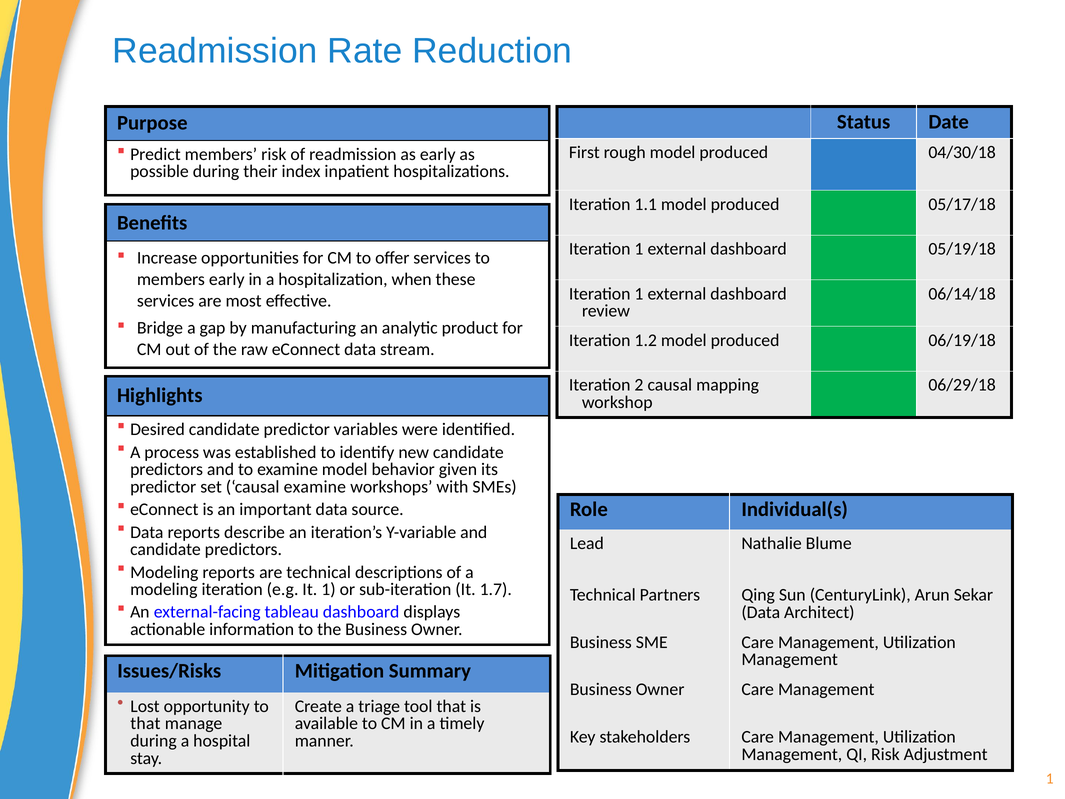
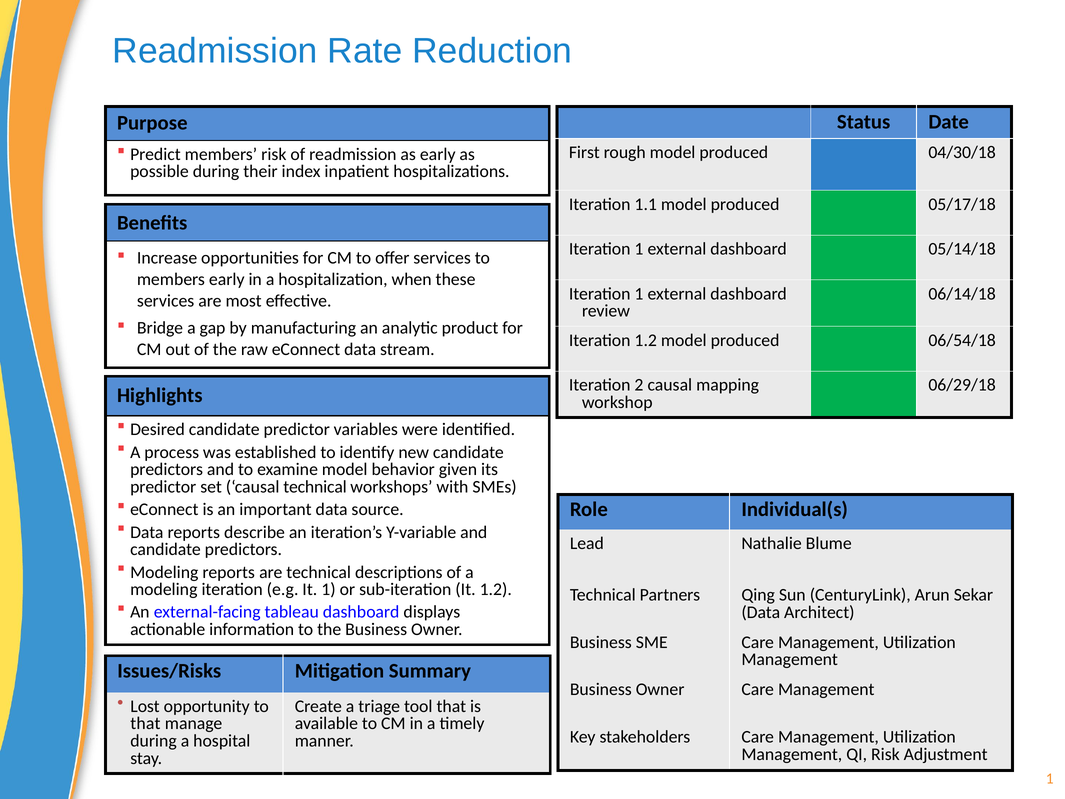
05/19/18: 05/19/18 -> 05/14/18
06/19/18: 06/19/18 -> 06/54/18
causal examine: examine -> technical
It 1.7: 1.7 -> 1.2
